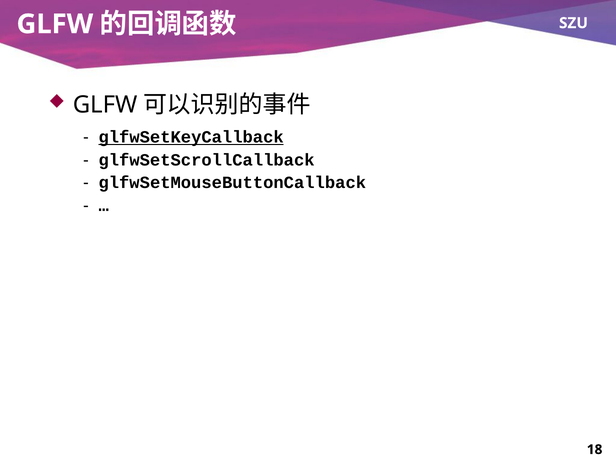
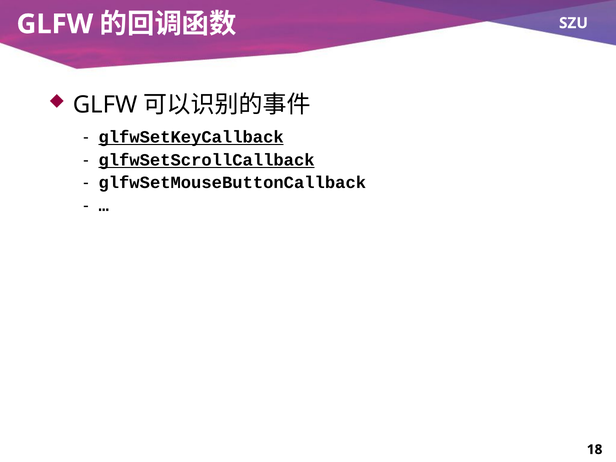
glfwSetScrollCallback underline: none -> present
